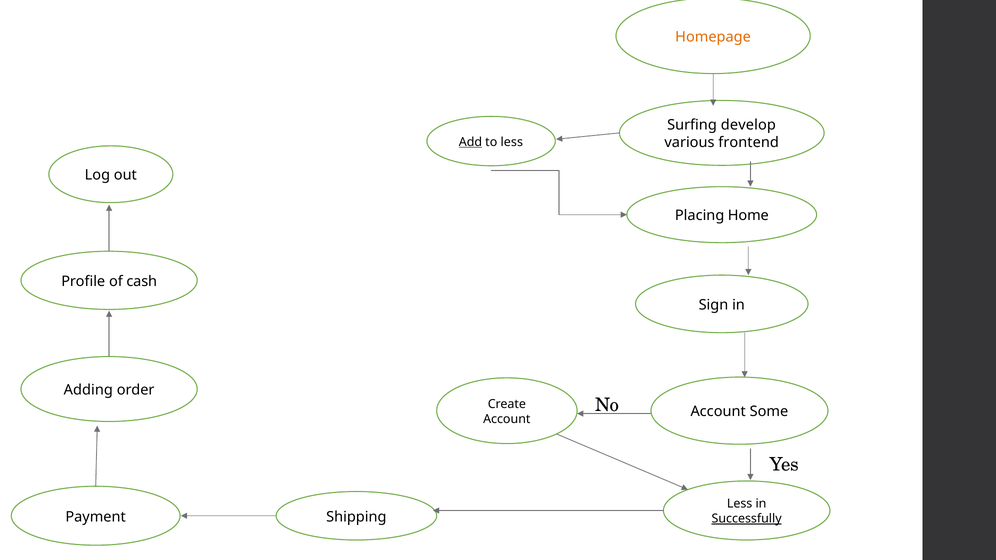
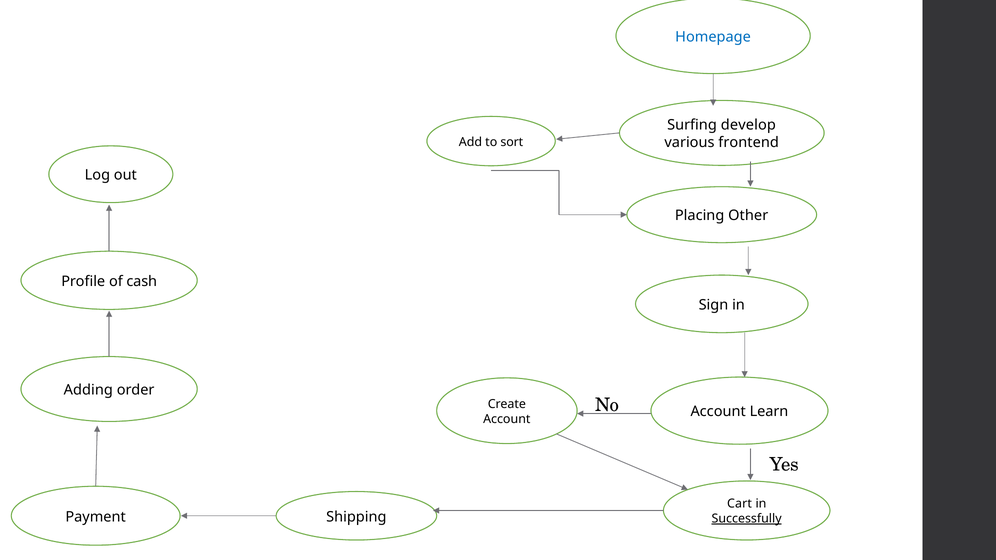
Homepage colour: orange -> blue
Add underline: present -> none
to less: less -> sort
Home: Home -> Other
Some: Some -> Learn
Less at (740, 504): Less -> Cart
